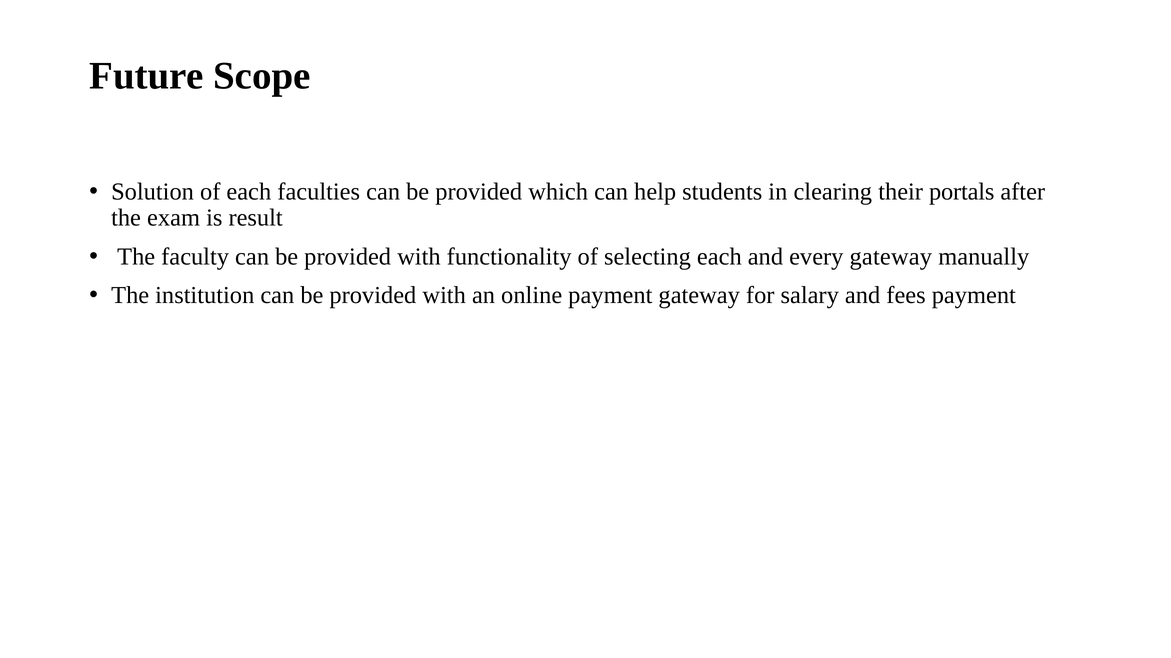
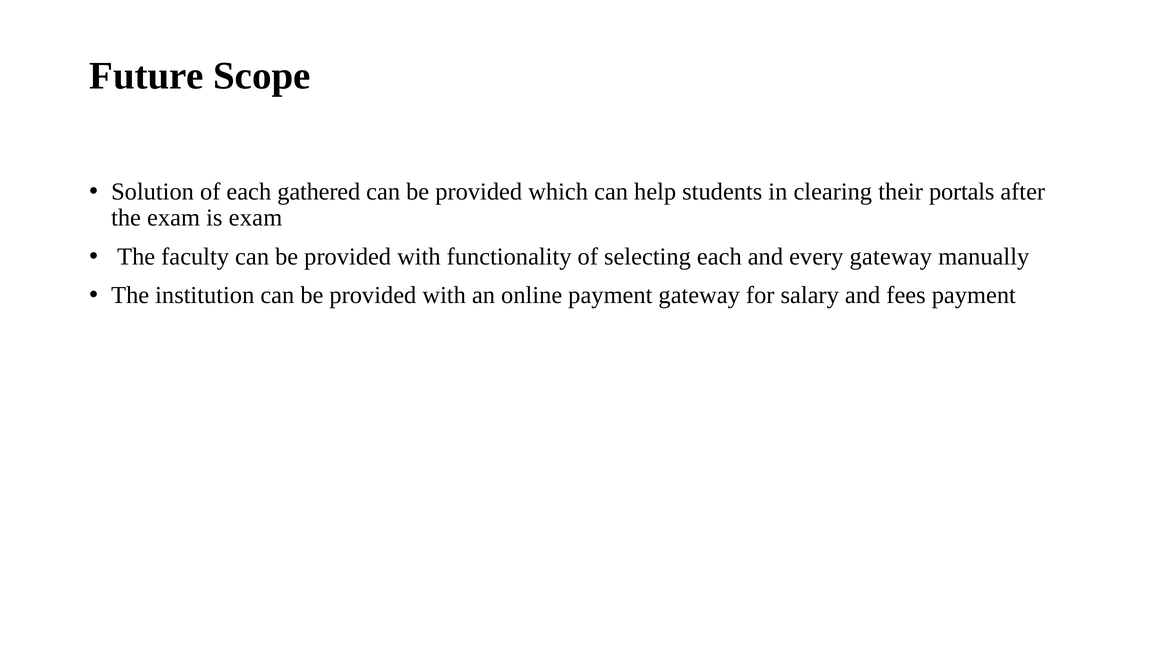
faculties: faculties -> gathered
is result: result -> exam
